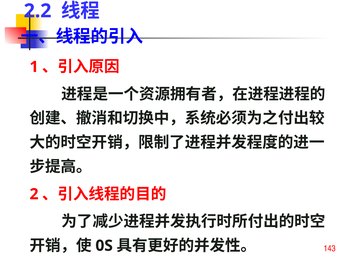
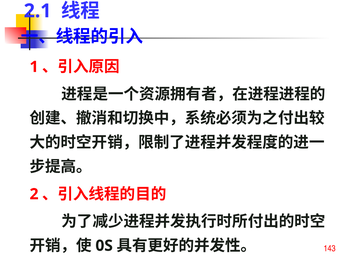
2.2: 2.2 -> 2.1
